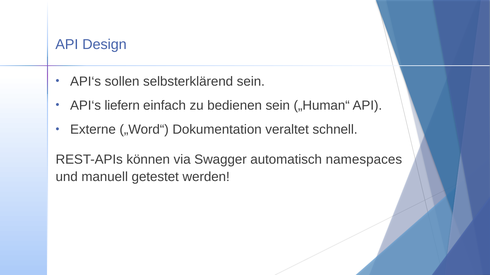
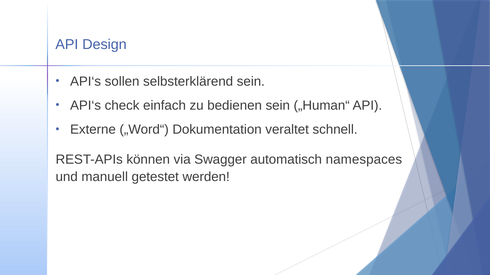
liefern: liefern -> check
